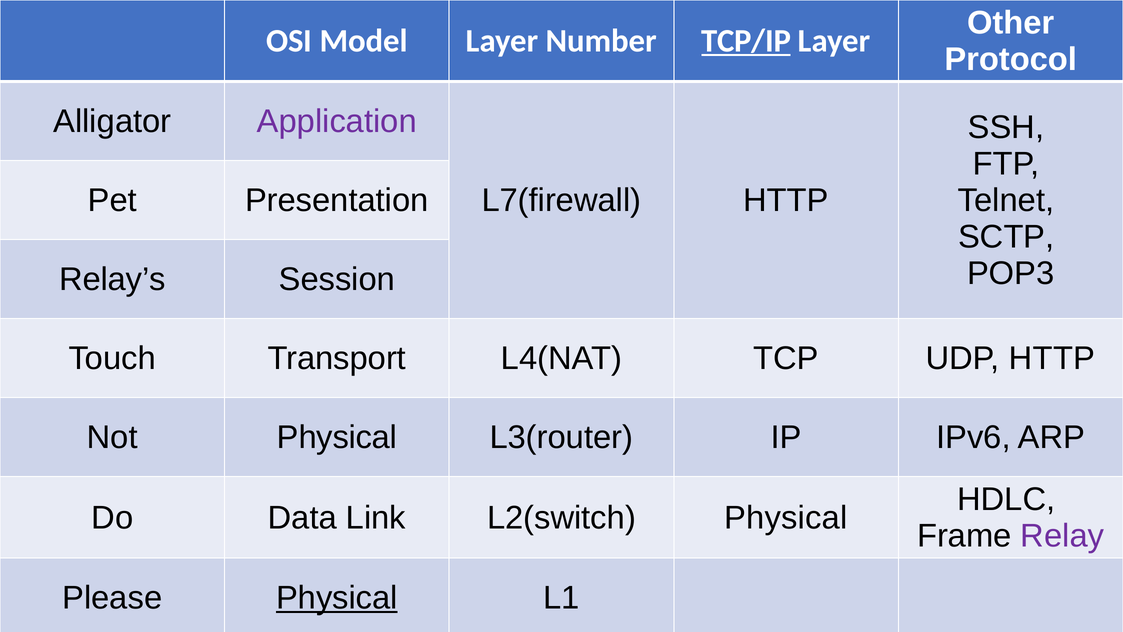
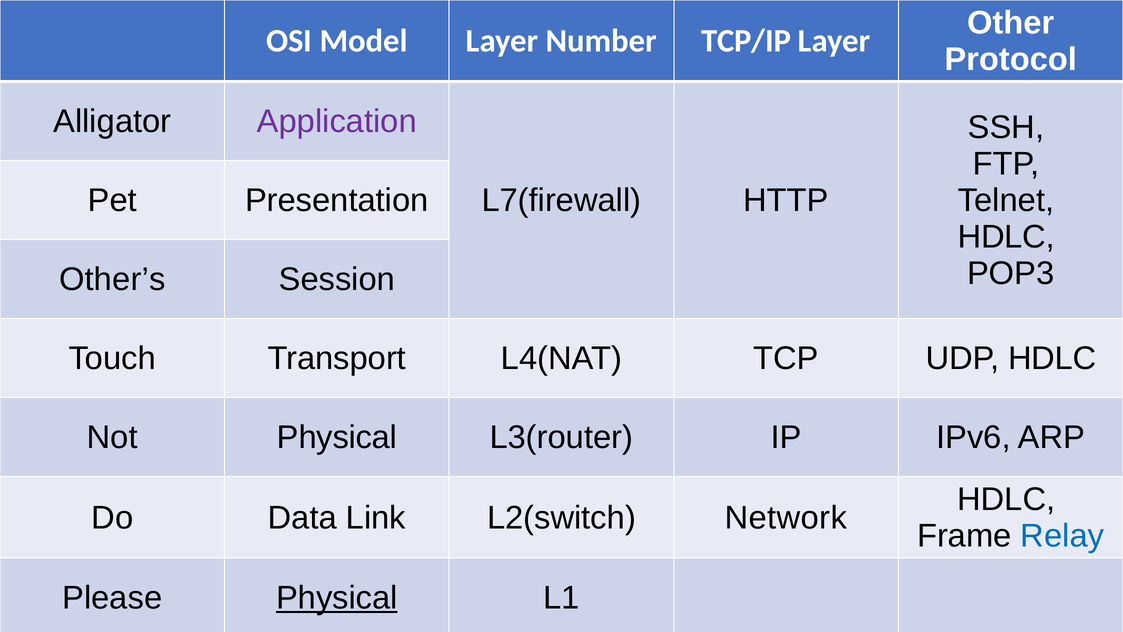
TCP/IP underline: present -> none
SCTP at (1006, 237): SCTP -> HDLC
Relay’s: Relay’s -> Other’s
UDP HTTP: HTTP -> HDLC
L2(switch Physical: Physical -> Network
Relay colour: purple -> blue
